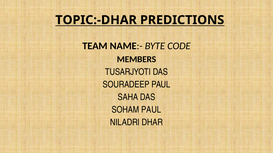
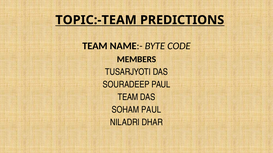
TOPIC:-DHAR: TOPIC:-DHAR -> TOPIC:-TEAM
SAHA at (128, 97): SAHA -> TEAM
